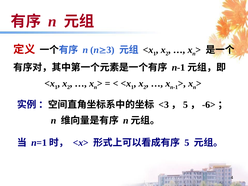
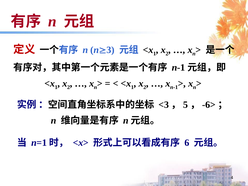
5 at (187, 143): 5 -> 6
